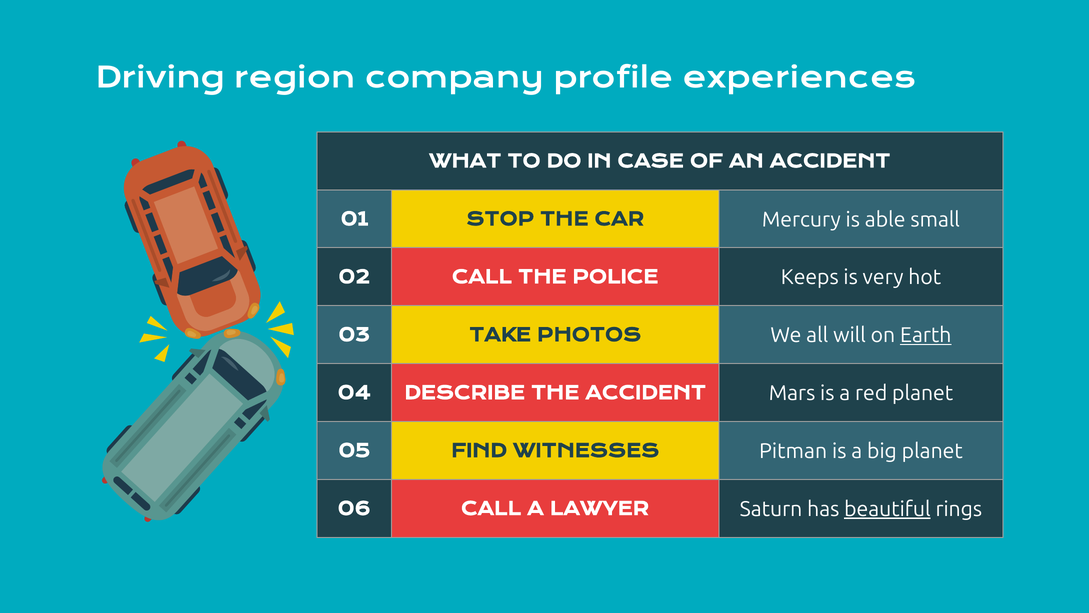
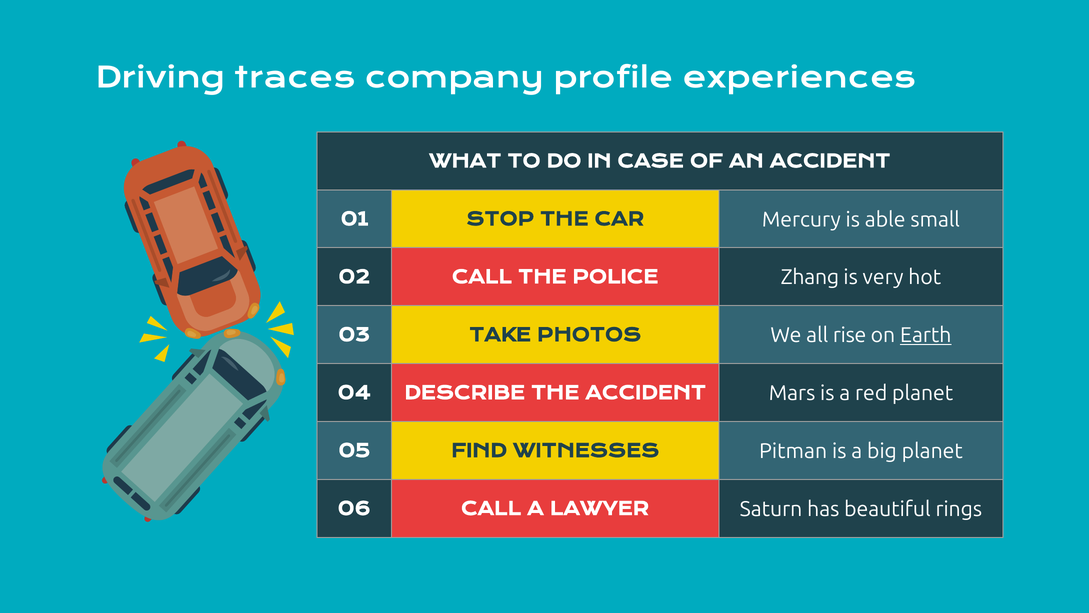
region: region -> traces
Keeps: Keeps -> Zhang
will: will -> rise
beautiful underline: present -> none
